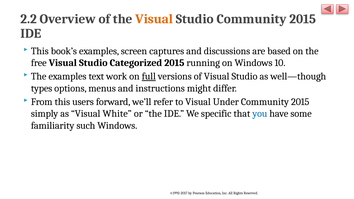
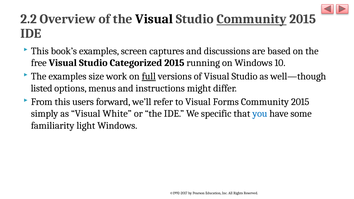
Visual at (154, 19) colour: orange -> black
Community at (251, 19) underline: none -> present
text: text -> size
types: types -> listed
Under: Under -> Forms
such: such -> light
